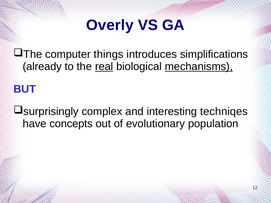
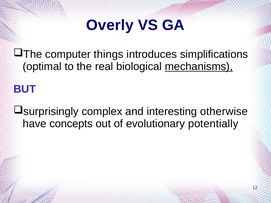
already: already -> optimal
real underline: present -> none
techniqes: techniqes -> otherwise
population: population -> potentially
